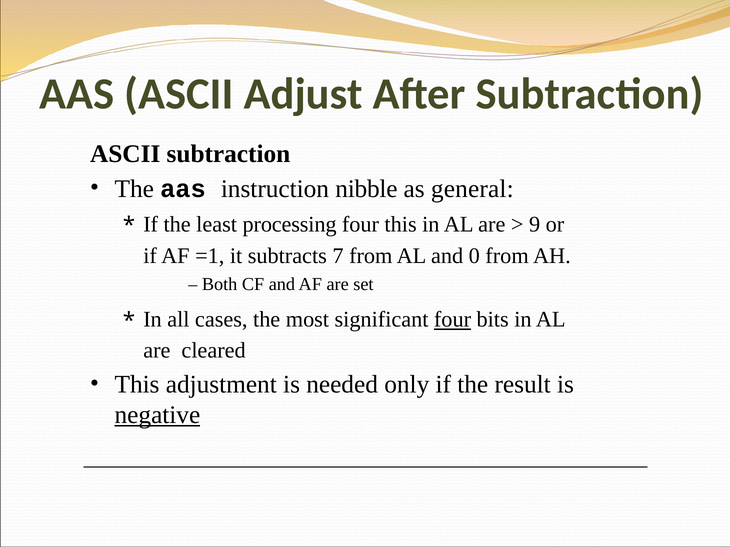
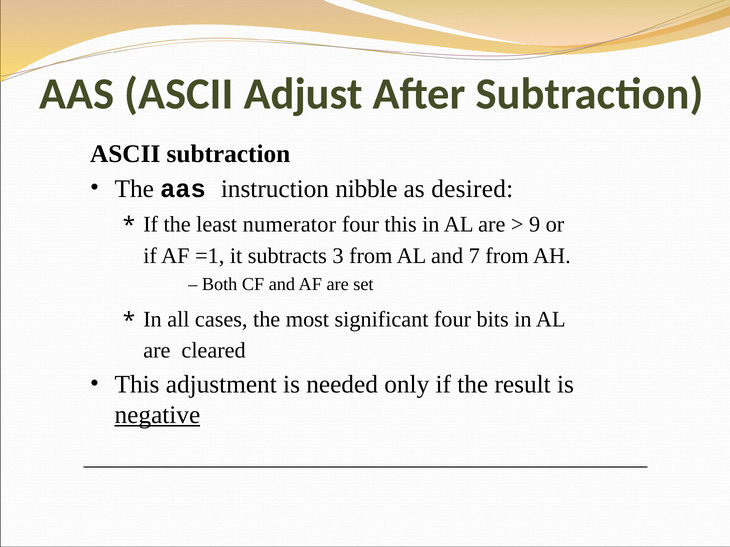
general: general -> desired
processing: processing -> numerator
7: 7 -> 3
0: 0 -> 7
four at (453, 320) underline: present -> none
